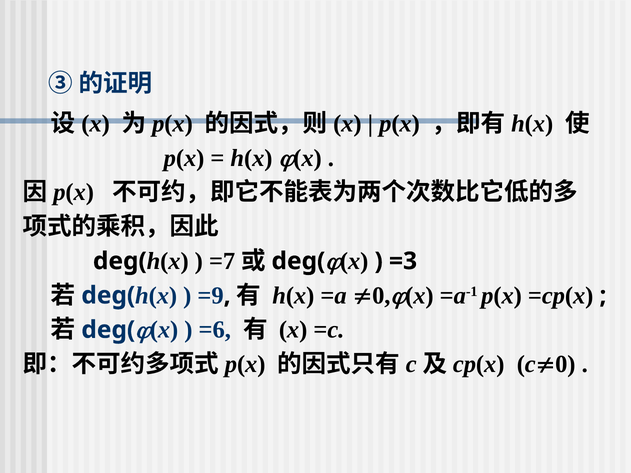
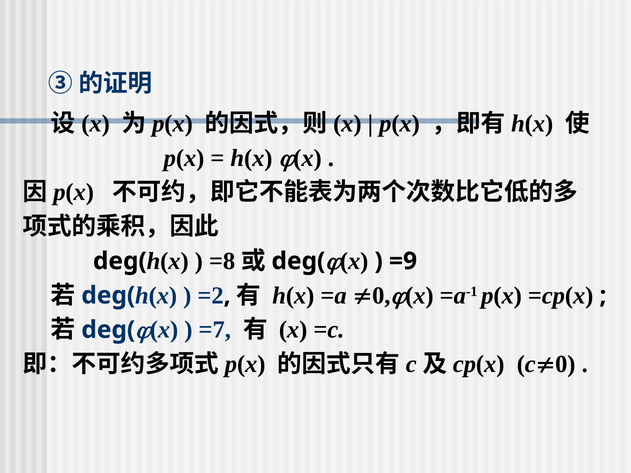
=3: =3 -> =9
=7: =7 -> =8
=9: =9 -> =2
=6: =6 -> =7
